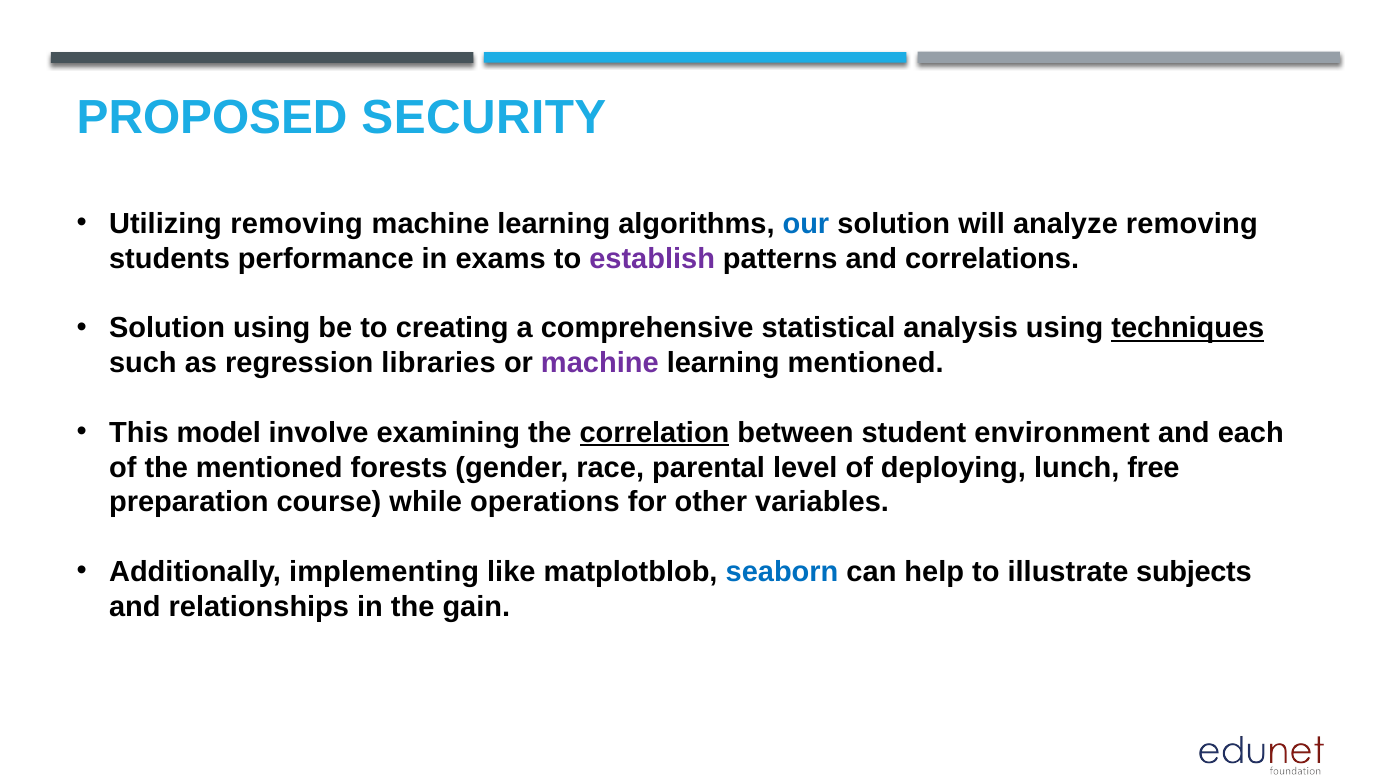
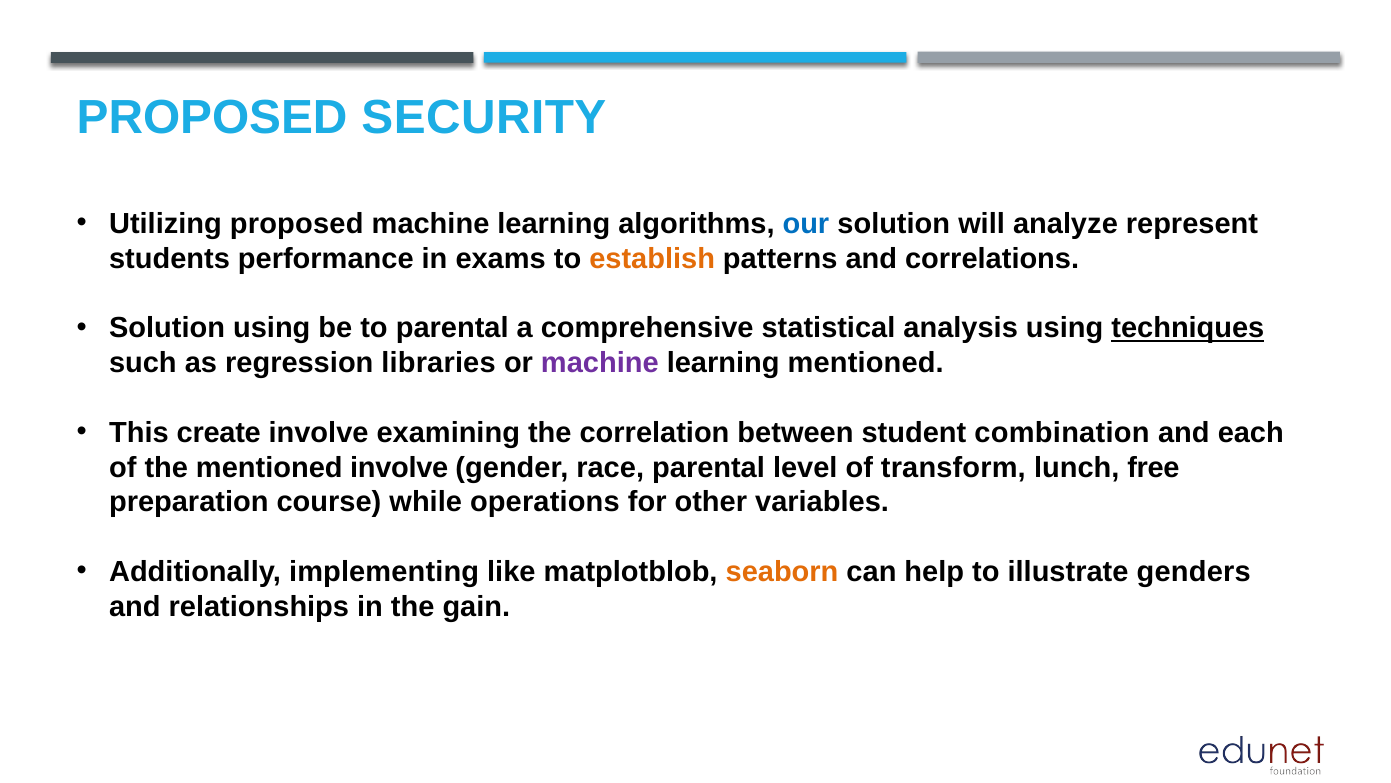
Utilizing removing: removing -> proposed
analyze removing: removing -> represent
establish colour: purple -> orange
to creating: creating -> parental
model: model -> create
correlation underline: present -> none
environment: environment -> combination
mentioned forests: forests -> involve
deploying: deploying -> transform
seaborn colour: blue -> orange
subjects: subjects -> genders
